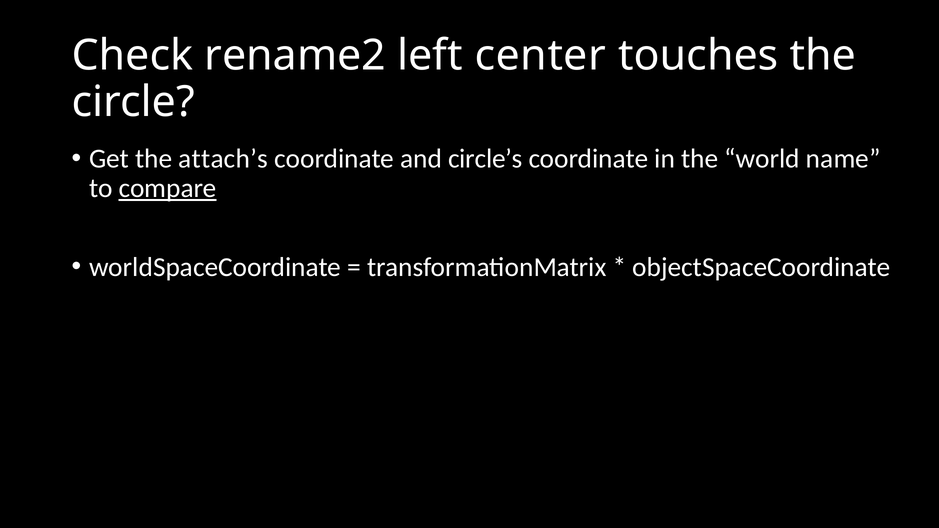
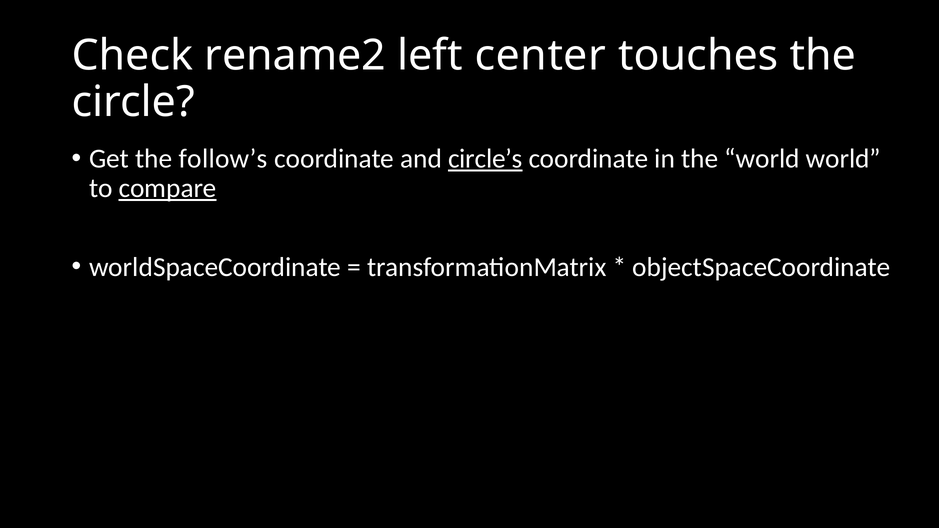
attach’s: attach’s -> follow’s
circle’s underline: none -> present
world name: name -> world
